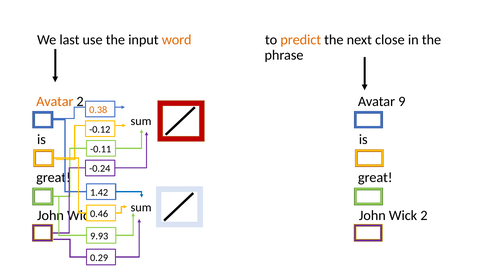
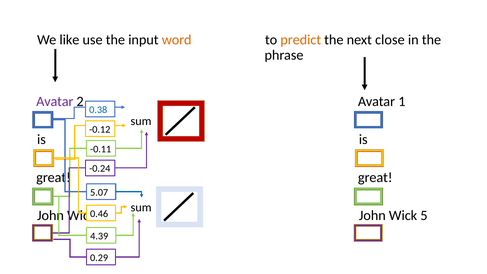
last: last -> like
Avatar at (55, 102) colour: orange -> purple
9: 9 -> 1
0.38 colour: orange -> blue
1.42: 1.42 -> 5.07
Wick 2: 2 -> 5
9.93: 9.93 -> 4.39
